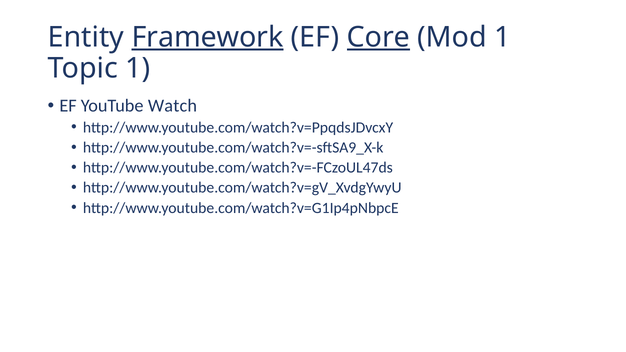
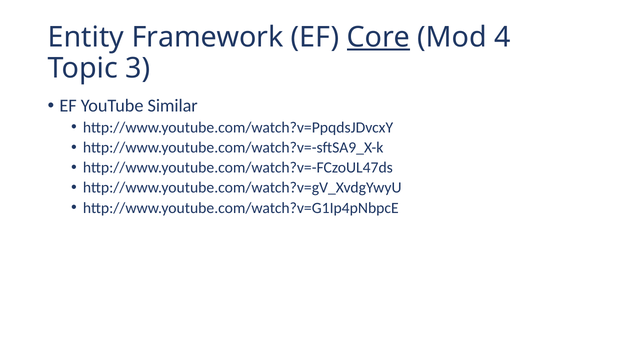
Framework underline: present -> none
Mod 1: 1 -> 4
Topic 1: 1 -> 3
Watch: Watch -> Similar
